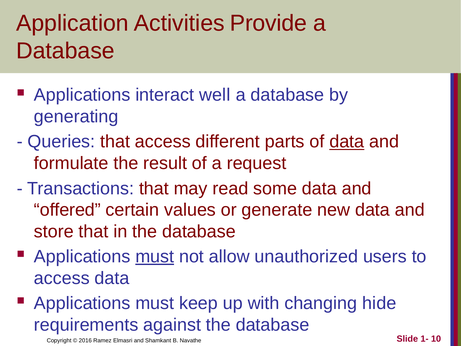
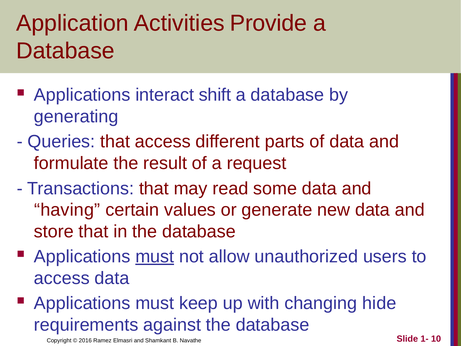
well: well -> shift
data at (347, 142) underline: present -> none
offered: offered -> having
